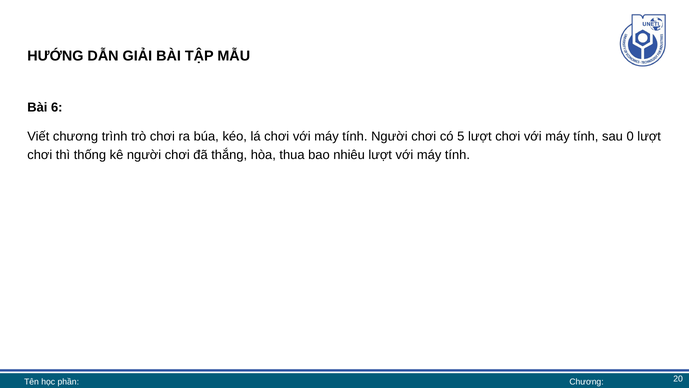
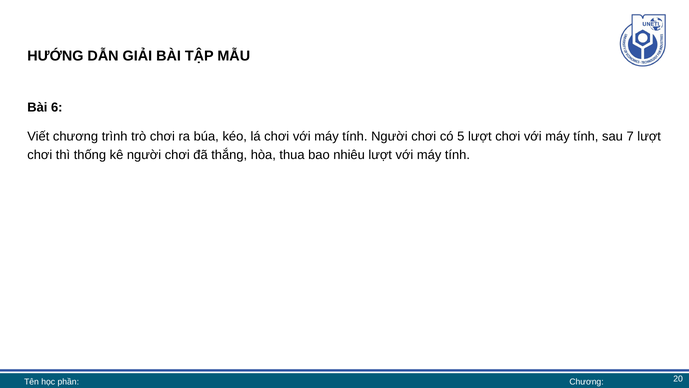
0: 0 -> 7
